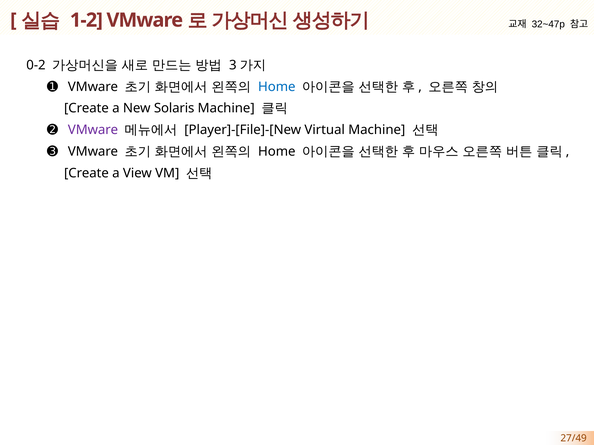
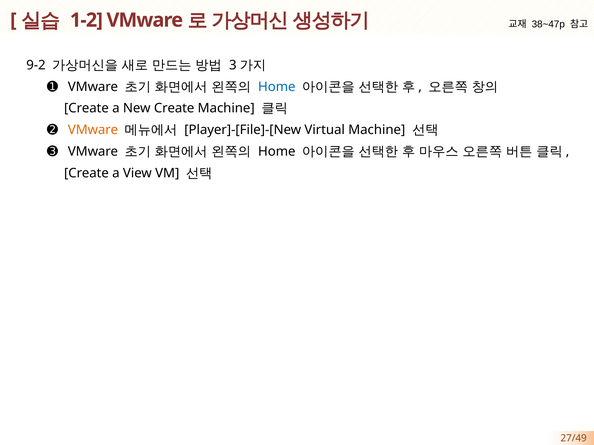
32~47p: 32~47p -> 38~47p
0-2: 0-2 -> 9-2
New Solaris: Solaris -> Create
VMware at (93, 130) colour: purple -> orange
